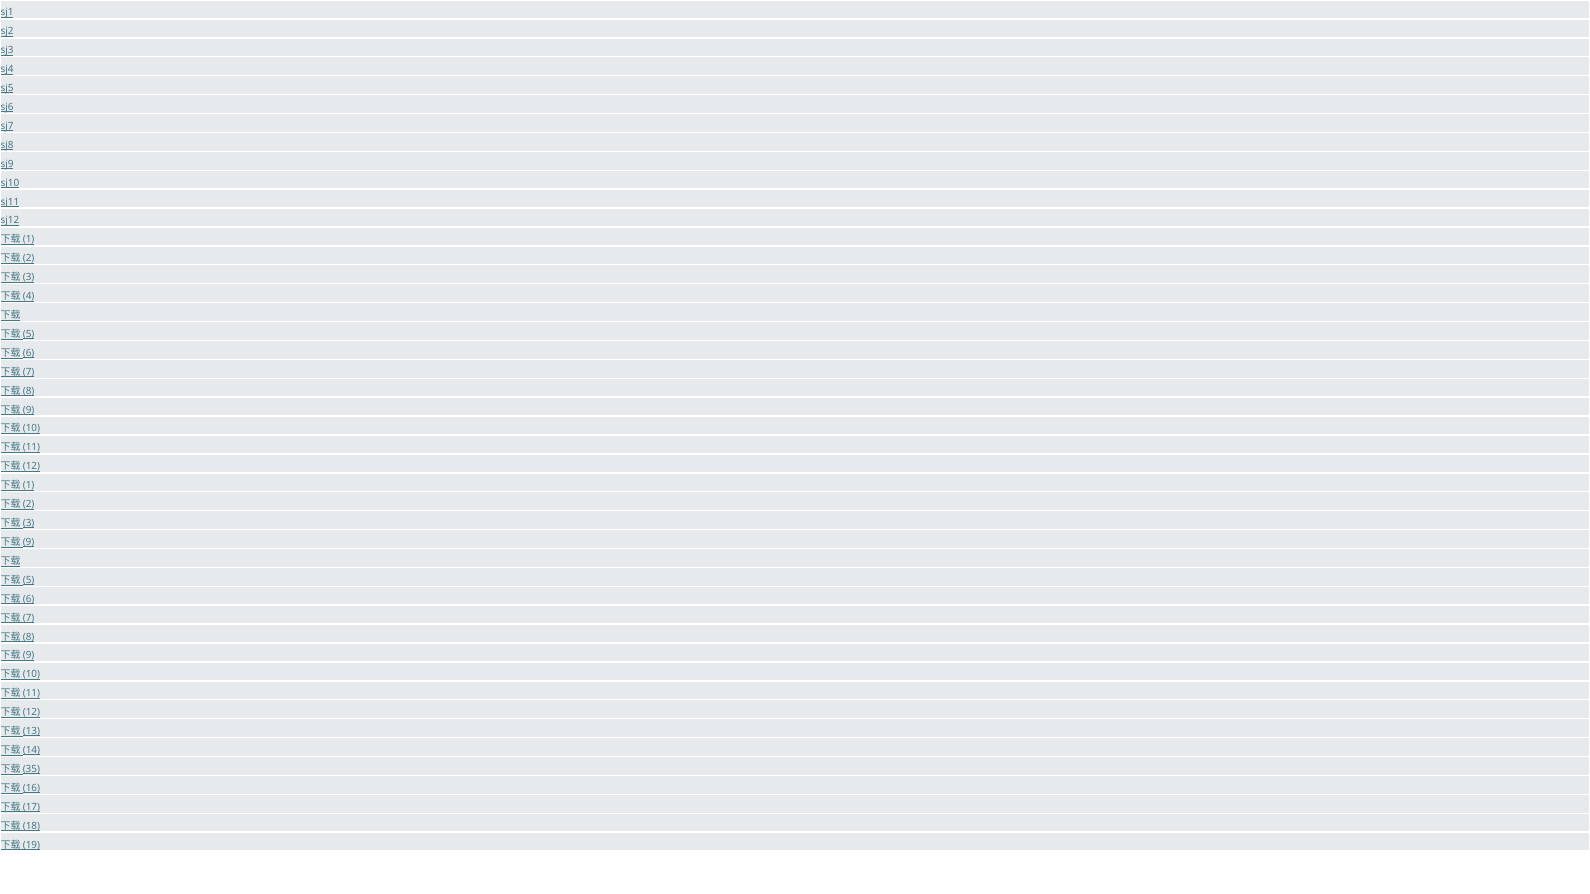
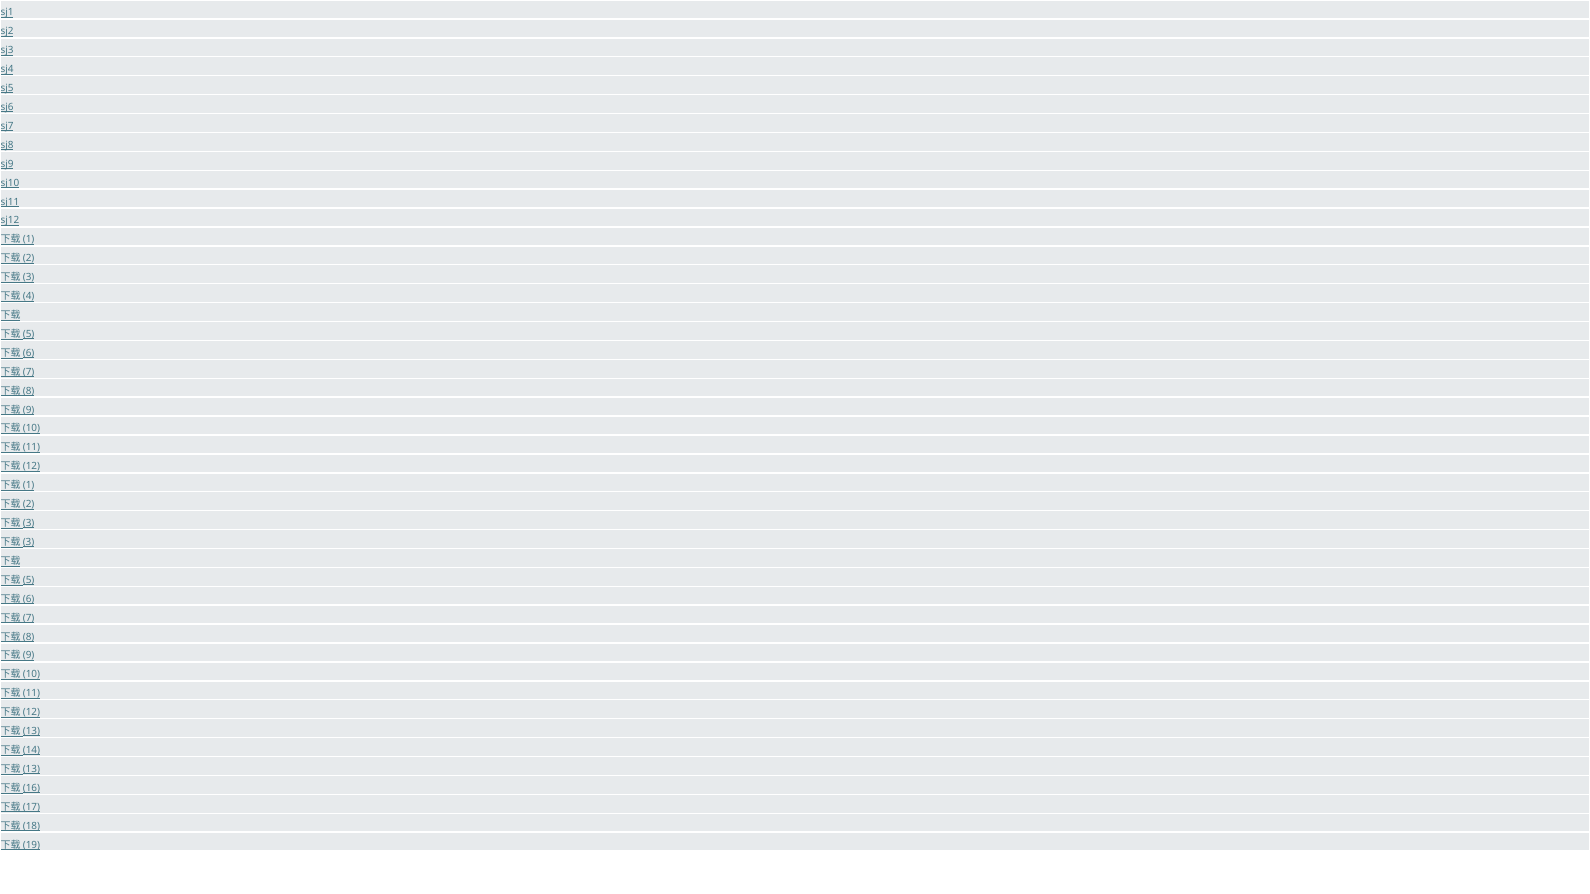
9 at (29, 542): 9 -> 3
35 at (31, 769): 35 -> 13
